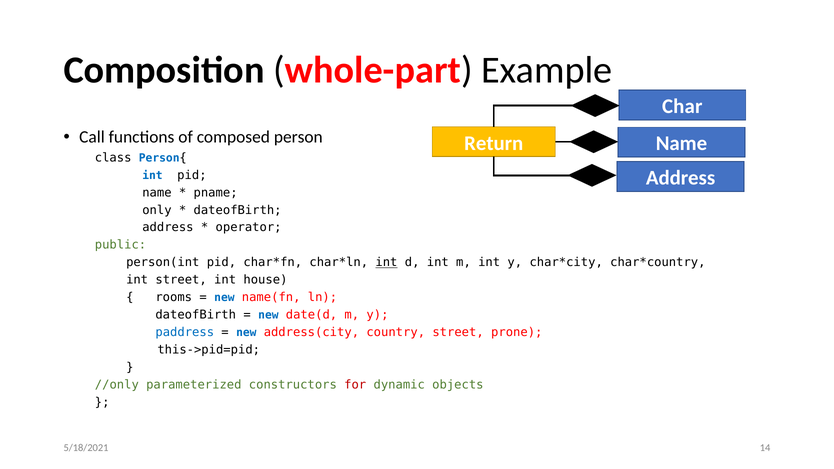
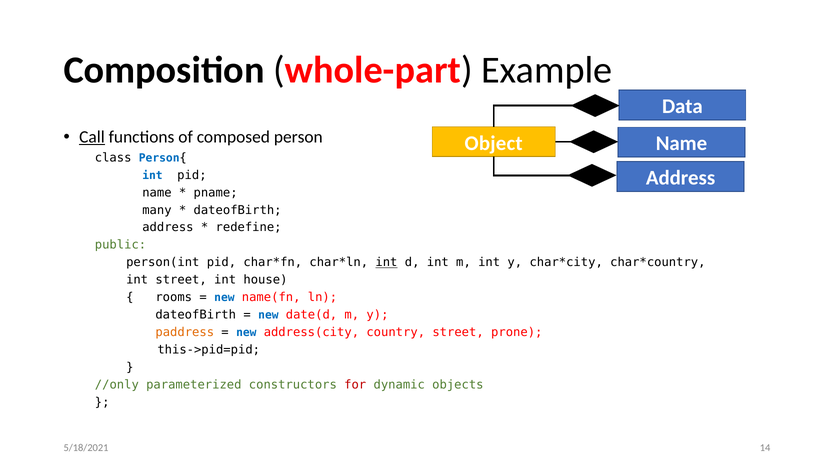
Char: Char -> Data
Call underline: none -> present
Return: Return -> Object
only: only -> many
operator: operator -> redefine
paddress colour: blue -> orange
